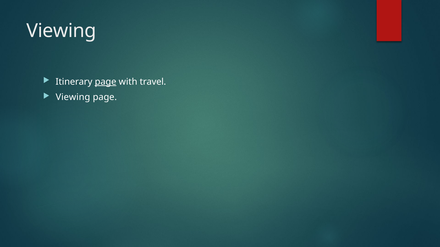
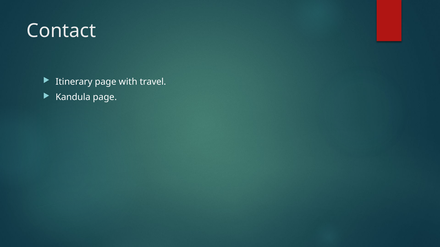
Viewing at (61, 31): Viewing -> Contact
page at (106, 82) underline: present -> none
Viewing at (73, 97): Viewing -> Kandula
